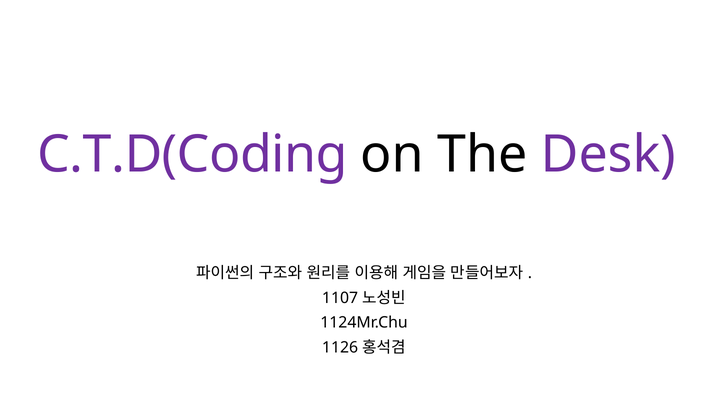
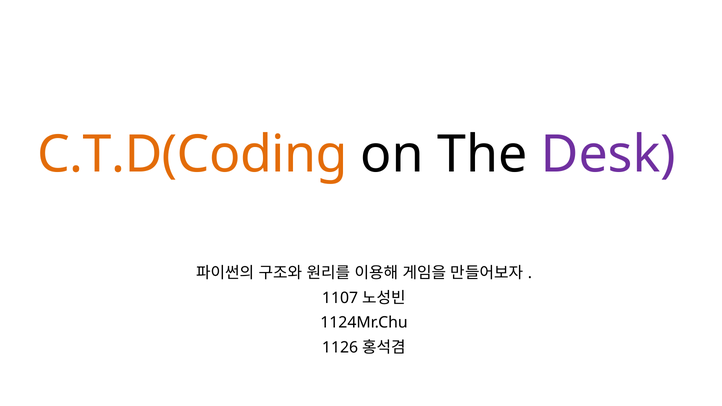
C.T.D(Coding colour: purple -> orange
